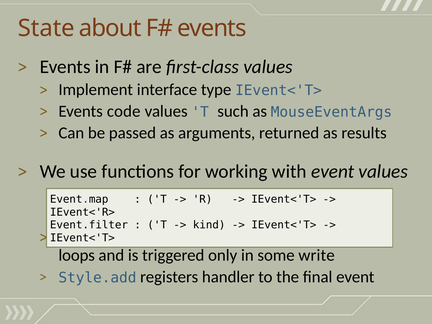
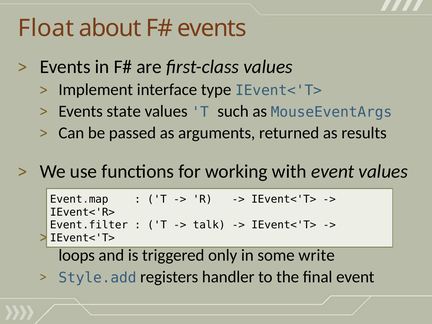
State: State -> Float
code: code -> state
kind: kind -> talk
